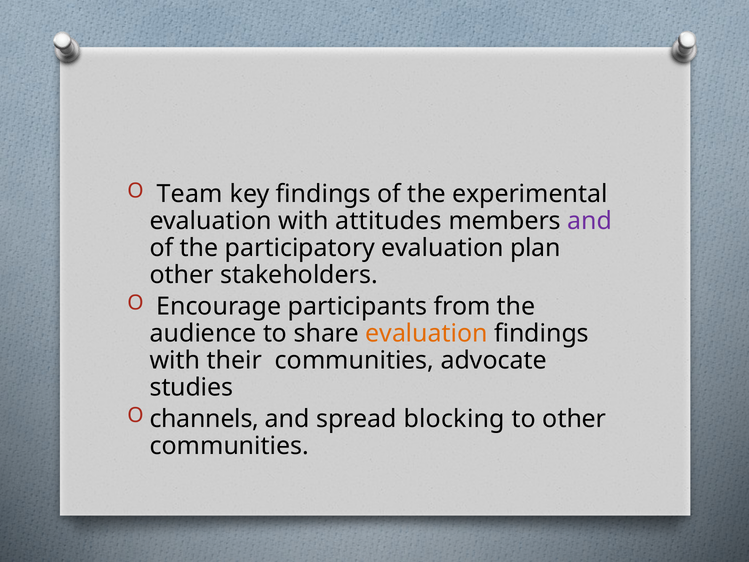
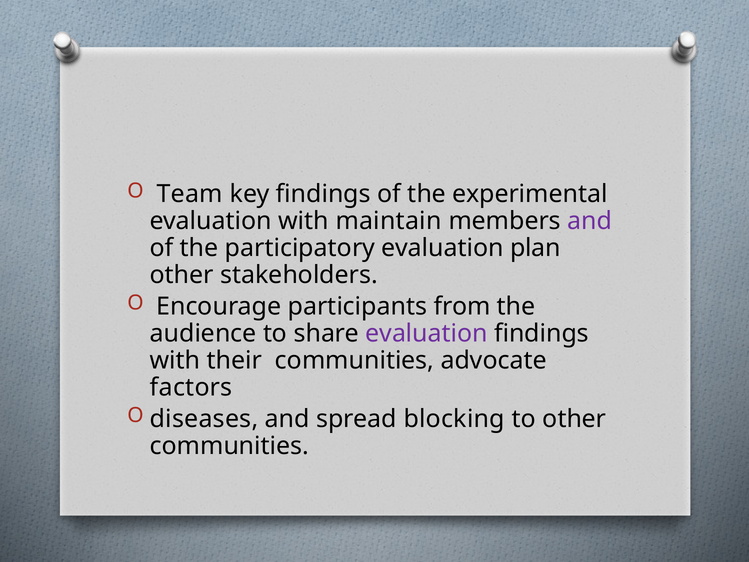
attitudes: attitudes -> maintain
evaluation at (426, 333) colour: orange -> purple
studies: studies -> factors
channels: channels -> diseases
